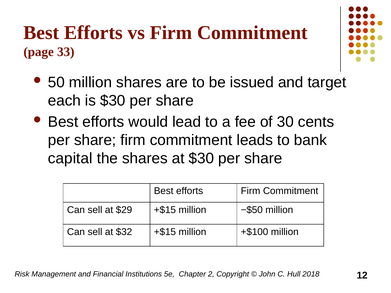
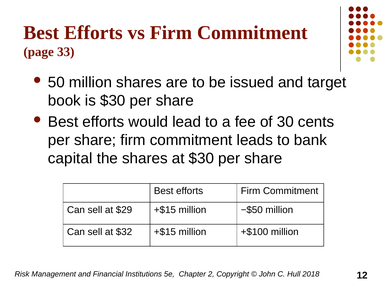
each: each -> book
